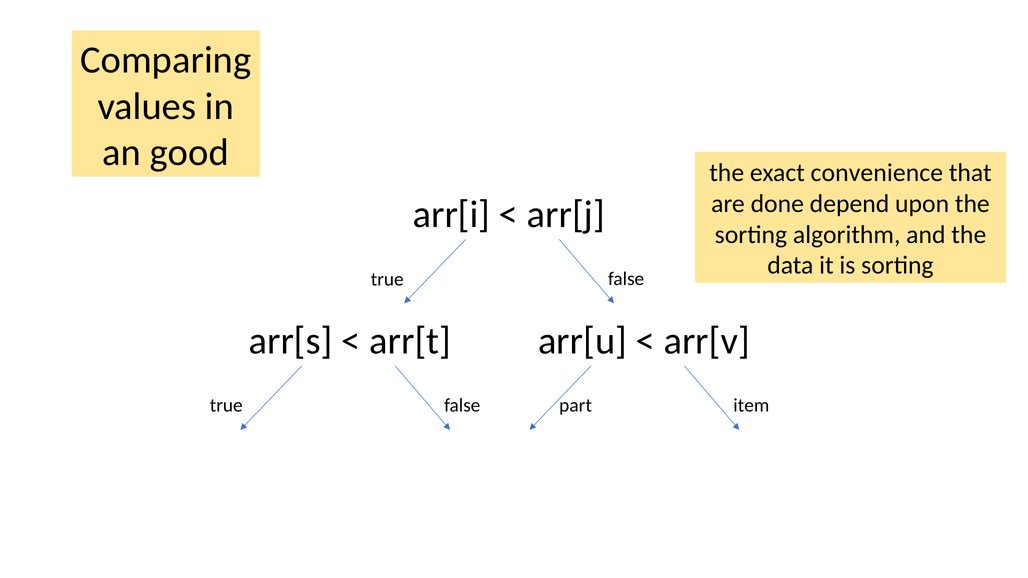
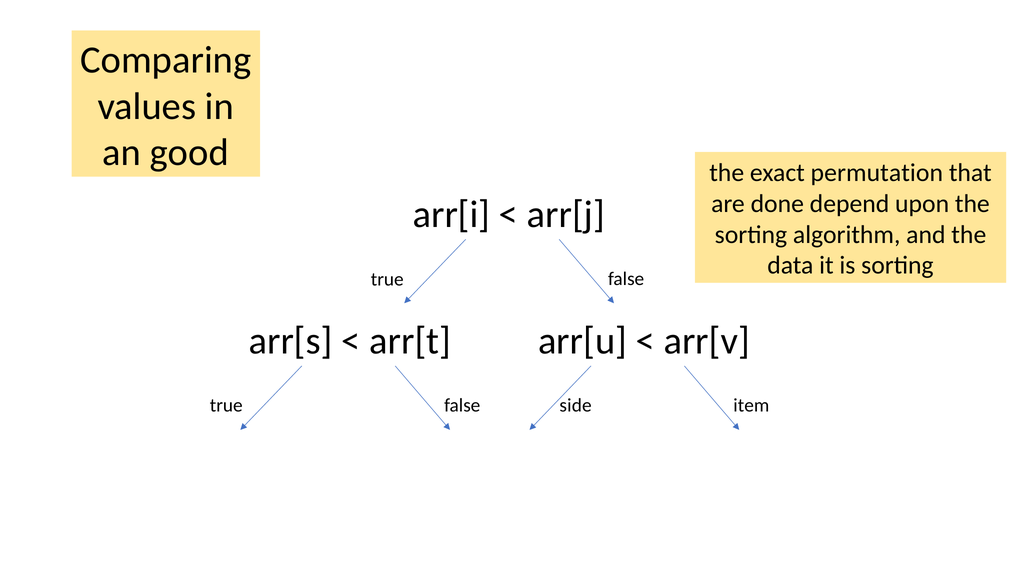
convenience: convenience -> permutation
part: part -> side
